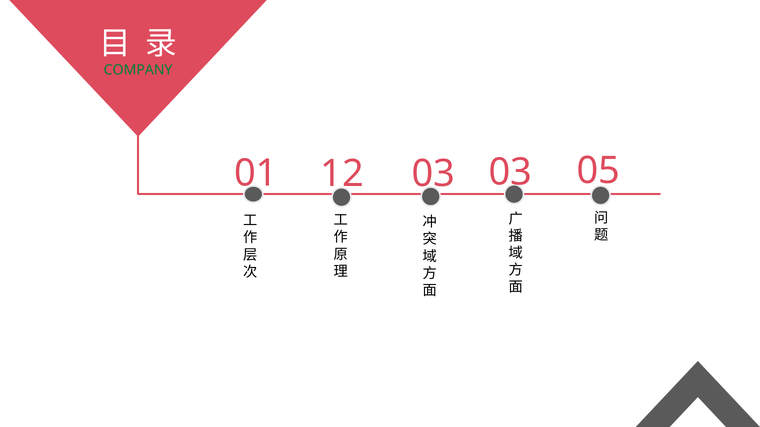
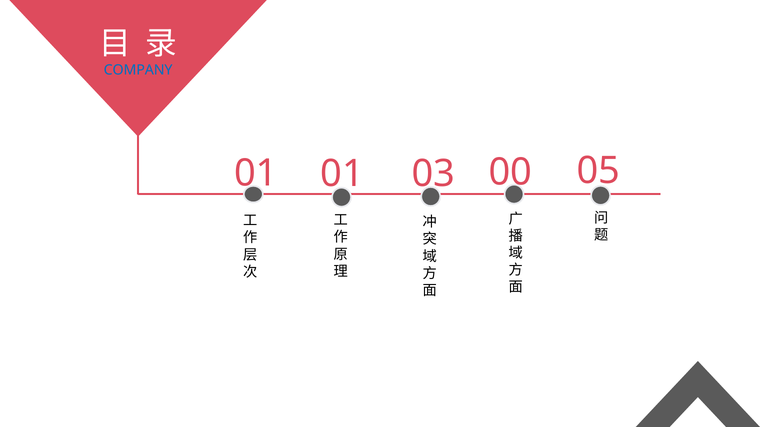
COMPANY colour: green -> blue
01 12: 12 -> 01
03 03: 03 -> 00
